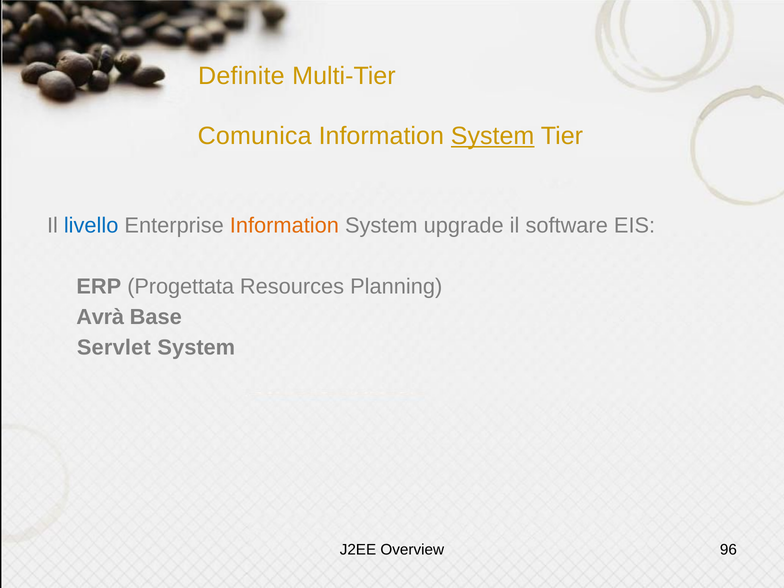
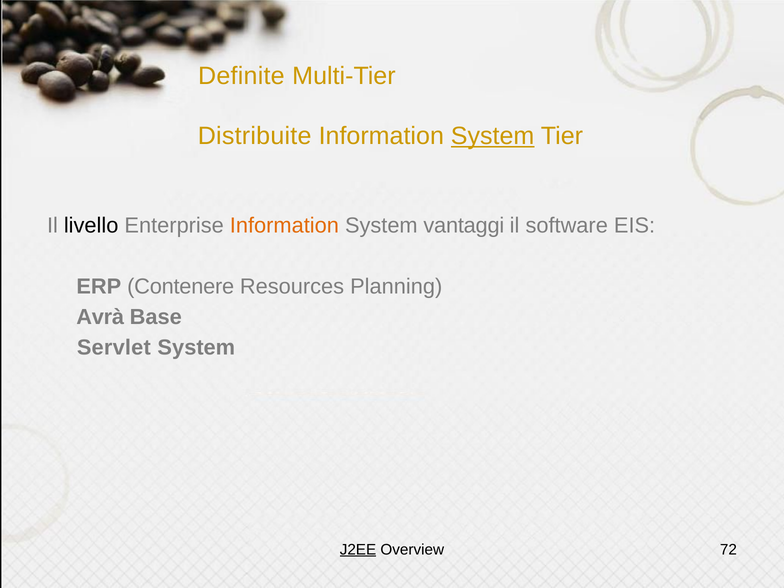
Comunica: Comunica -> Distribuite
livello colour: blue -> black
upgrade: upgrade -> vantaggi
Progettata: Progettata -> Contenere
J2EE underline: none -> present
96: 96 -> 72
